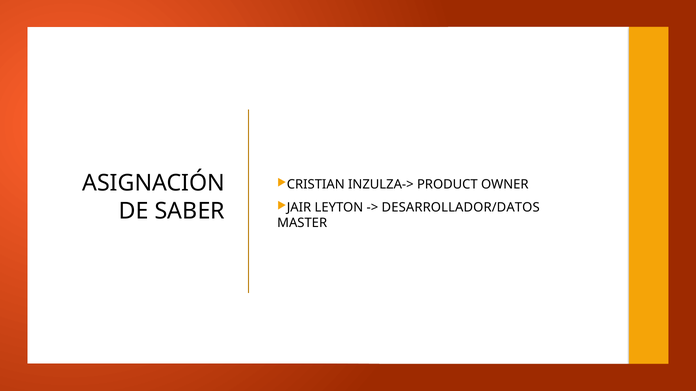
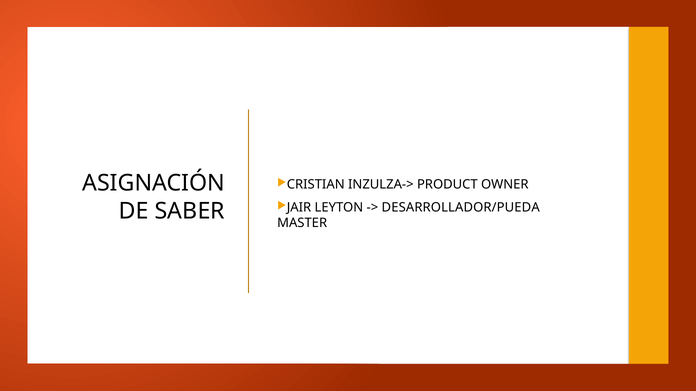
DESARROLLADOR/DATOS: DESARROLLADOR/DATOS -> DESARROLLADOR/PUEDA
